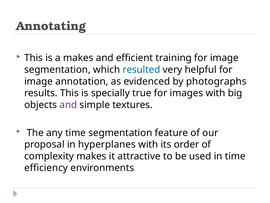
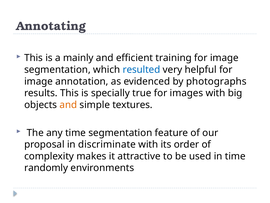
a makes: makes -> mainly
and at (68, 105) colour: purple -> orange
hyperplanes: hyperplanes -> discriminate
efficiency: efficiency -> randomly
